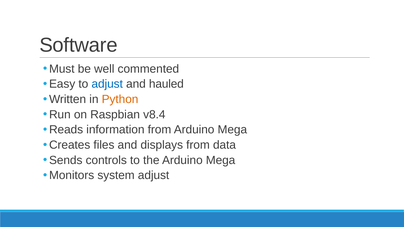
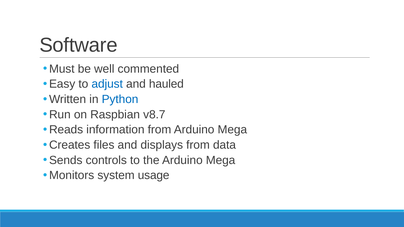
Python colour: orange -> blue
v8.4: v8.4 -> v8.7
system adjust: adjust -> usage
